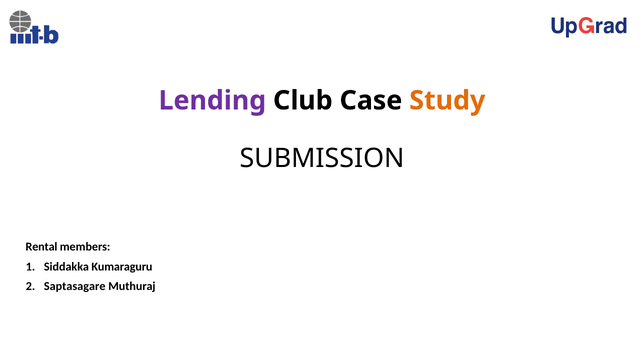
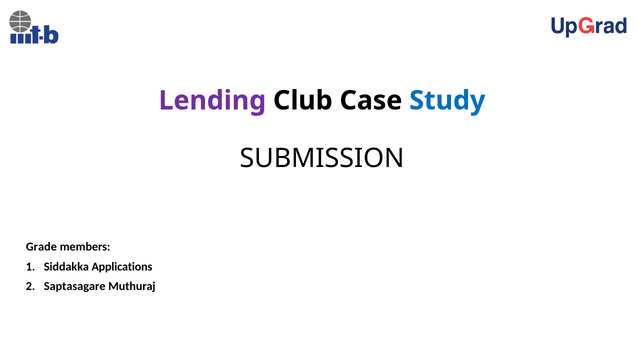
Study colour: orange -> blue
Rental: Rental -> Grade
Kumaraguru: Kumaraguru -> Applications
